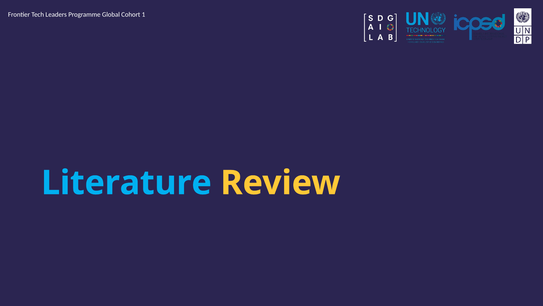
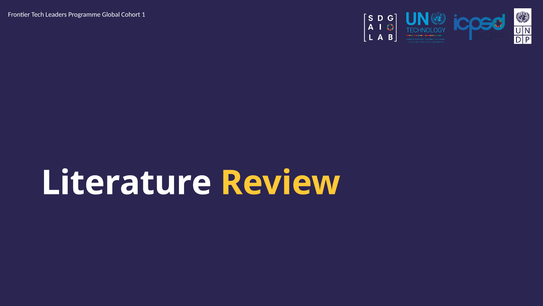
Literature colour: light blue -> white
